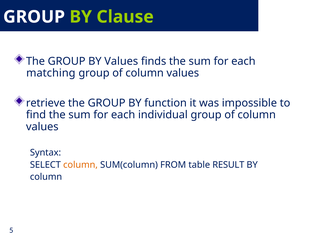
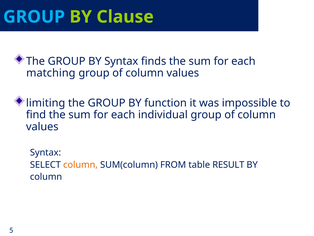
GROUP at (34, 17) colour: white -> light blue
BY Values: Values -> Syntax
retrieve: retrieve -> limiting
